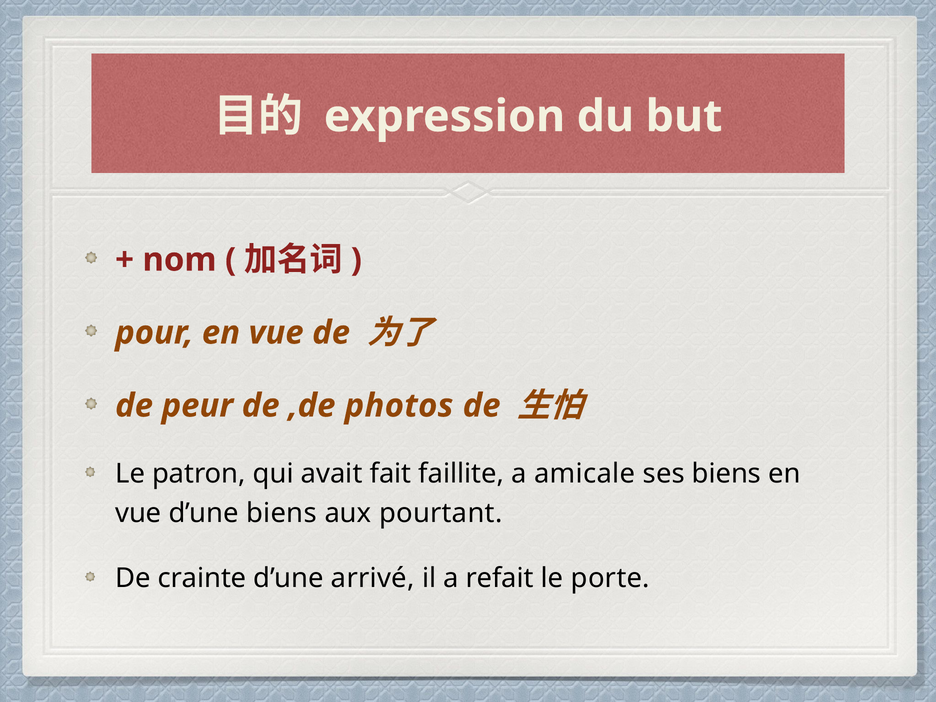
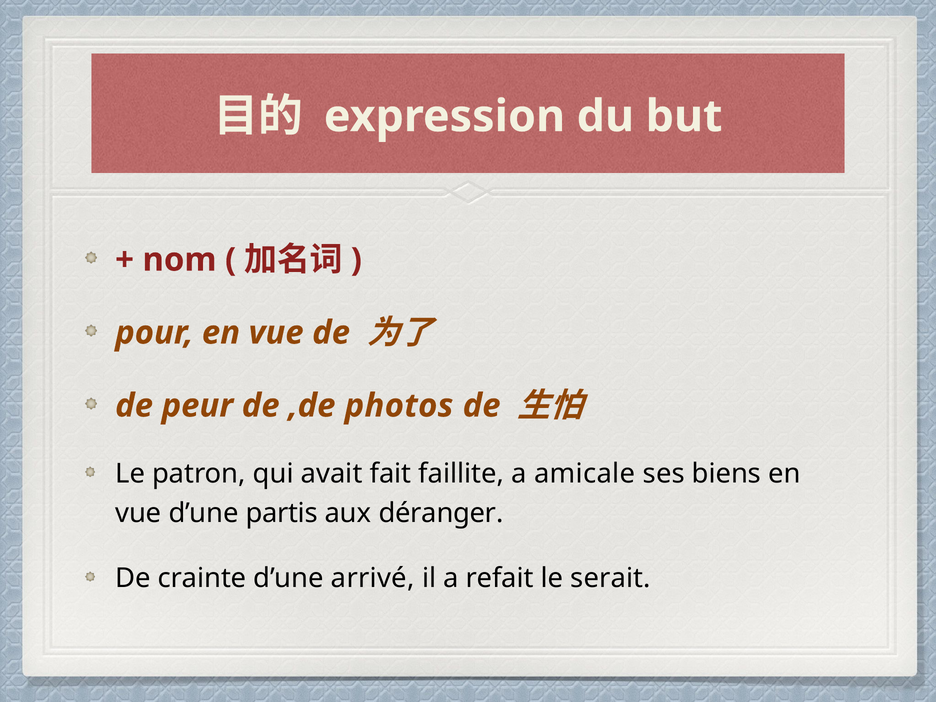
d’une biens: biens -> partis
pourtant: pourtant -> déranger
porte: porte -> serait
